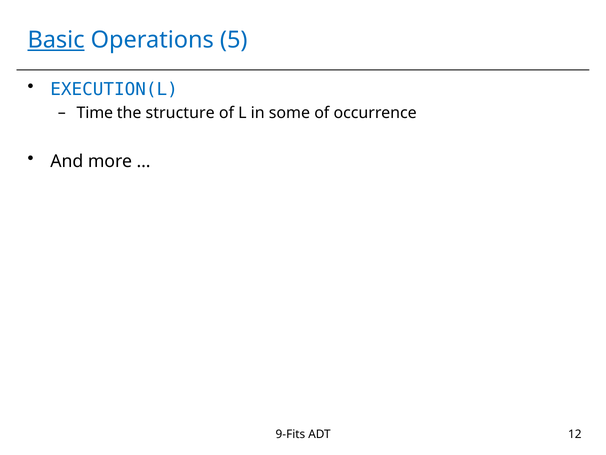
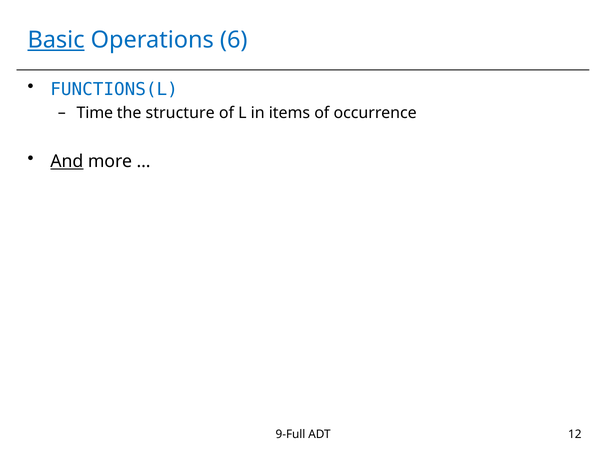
5: 5 -> 6
EXECUTION(L: EXECUTION(L -> FUNCTIONS(L
some: some -> items
And underline: none -> present
9-Fits: 9-Fits -> 9-Full
